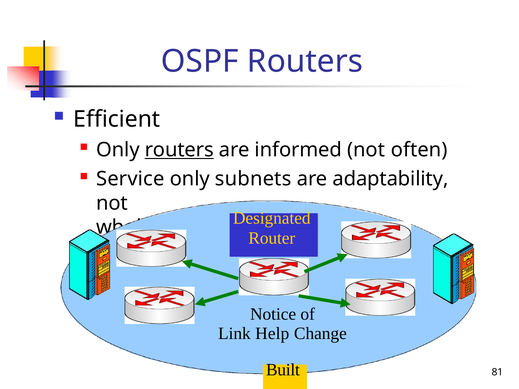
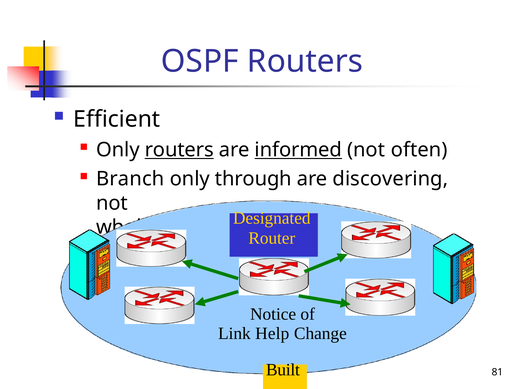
informed underline: none -> present
Service: Service -> Branch
subnets: subnets -> through
adaptability: adaptability -> discovering
